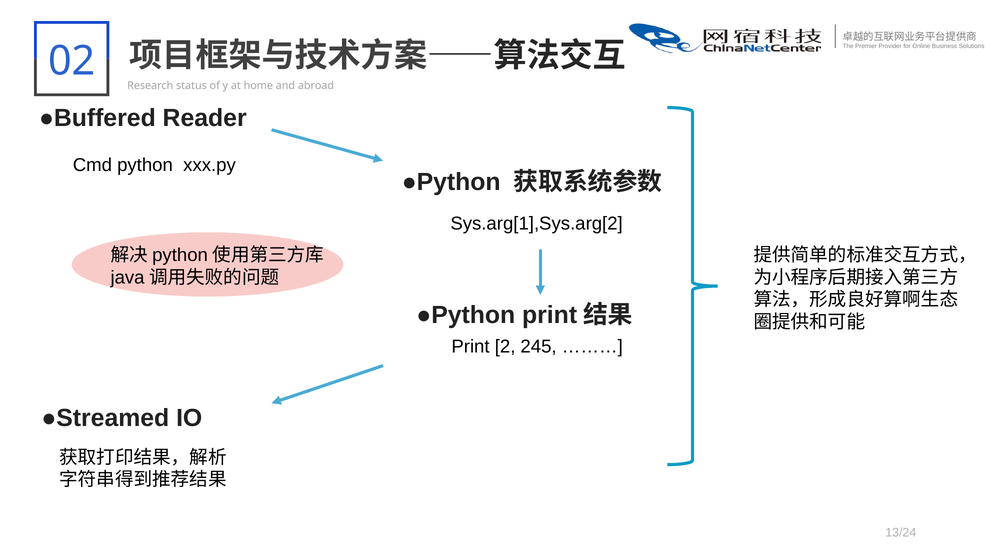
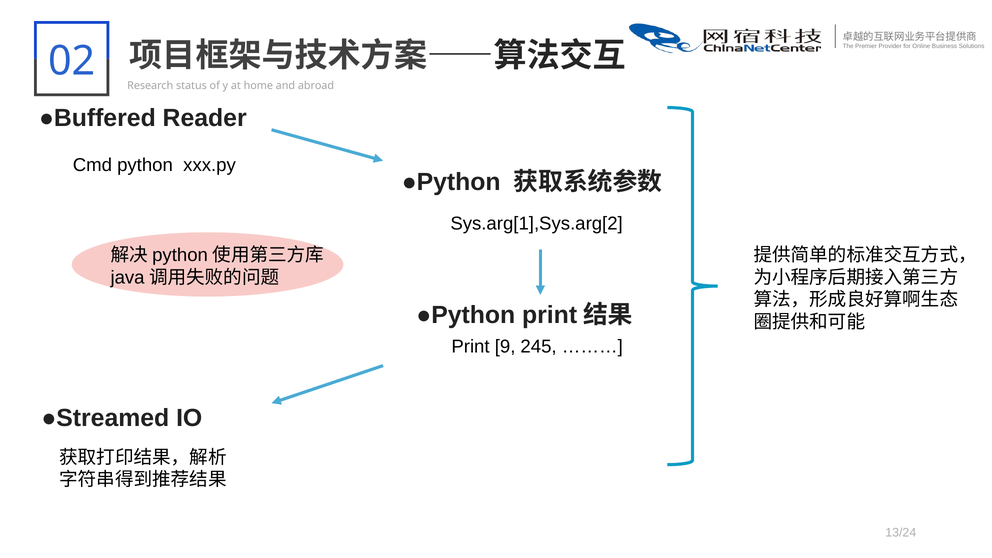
2: 2 -> 9
